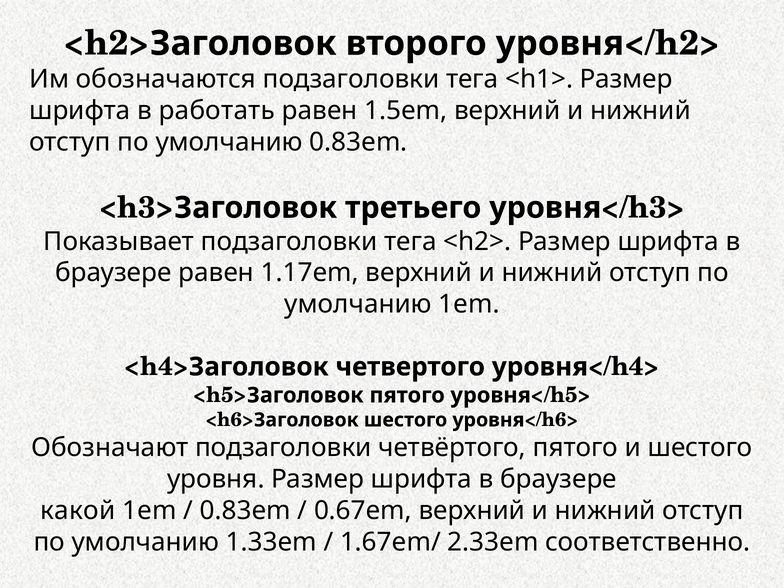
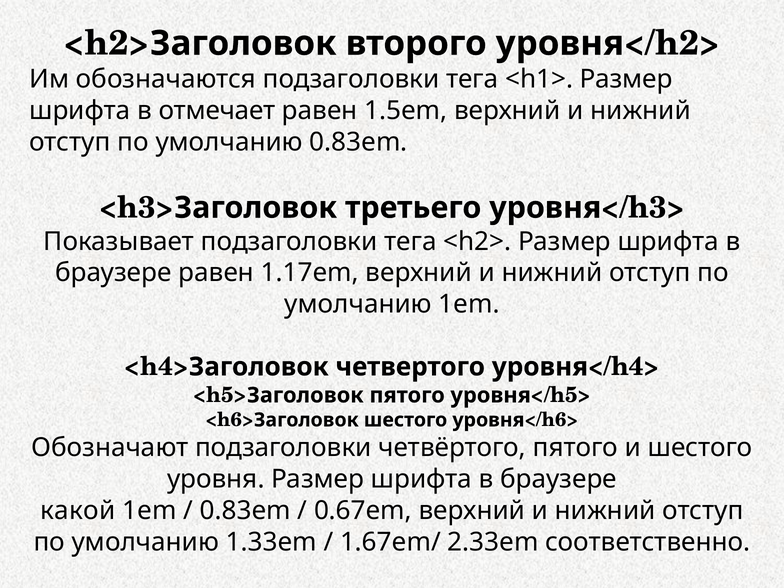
работать: работать -> отмечает
